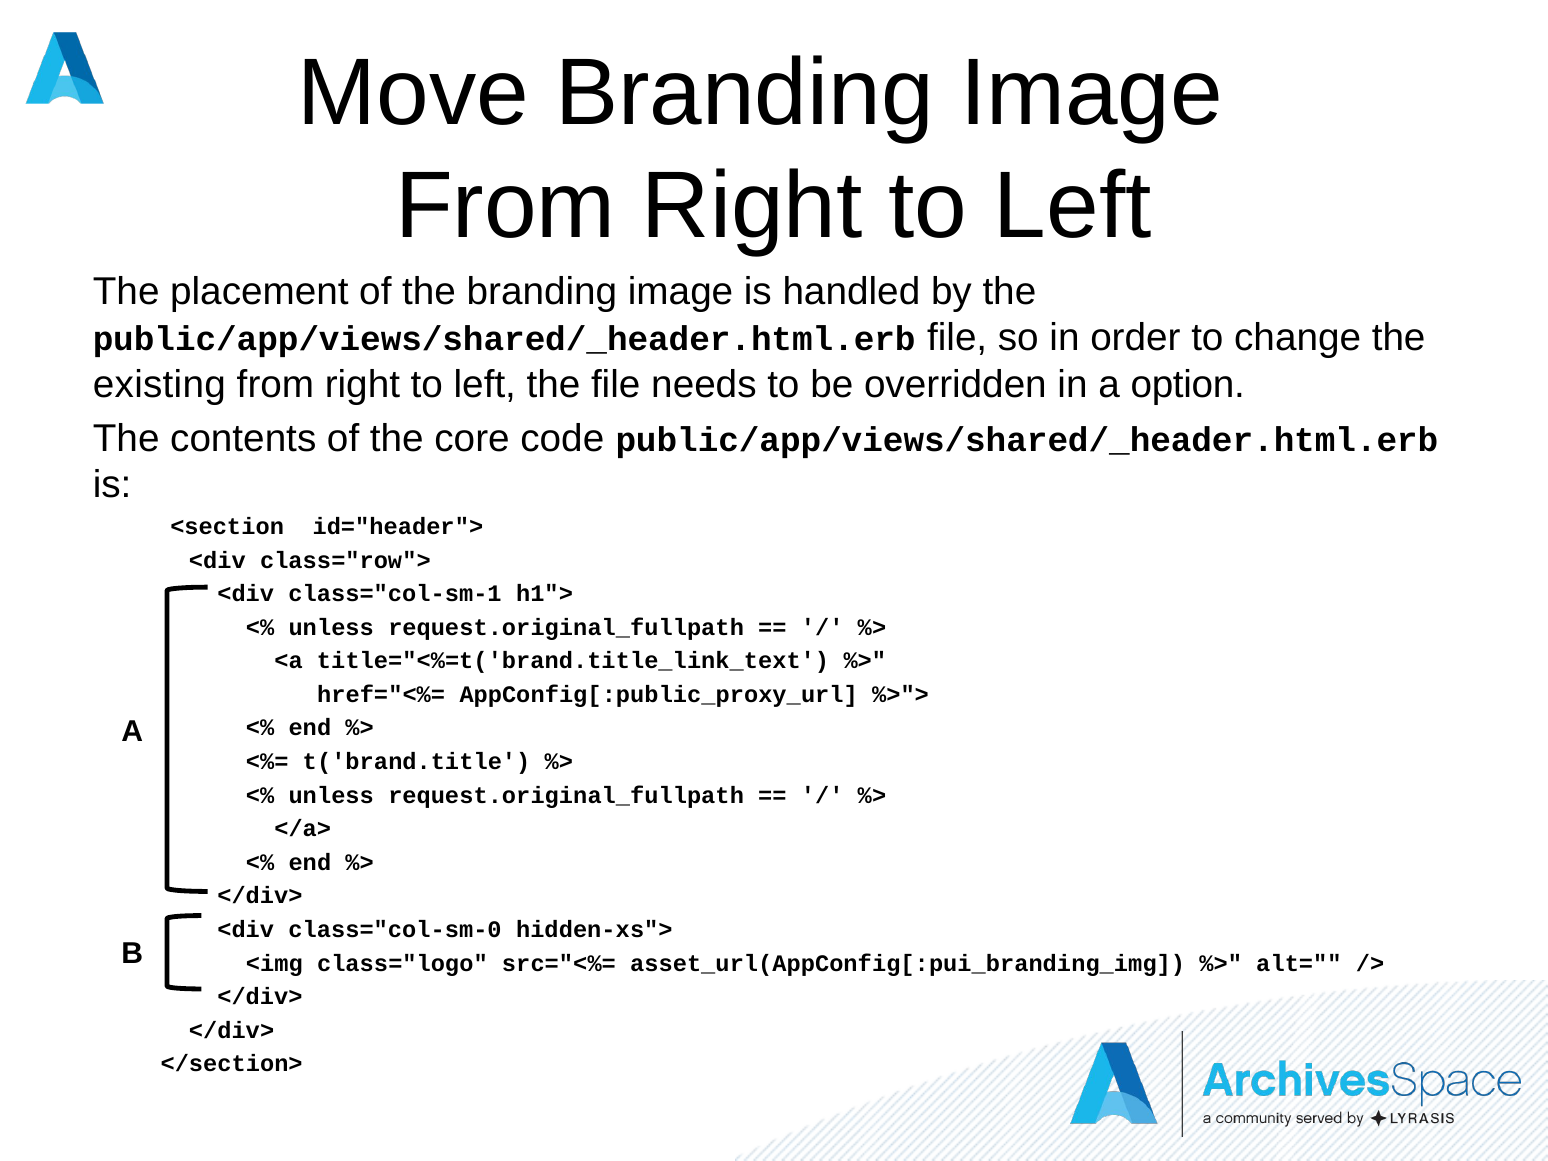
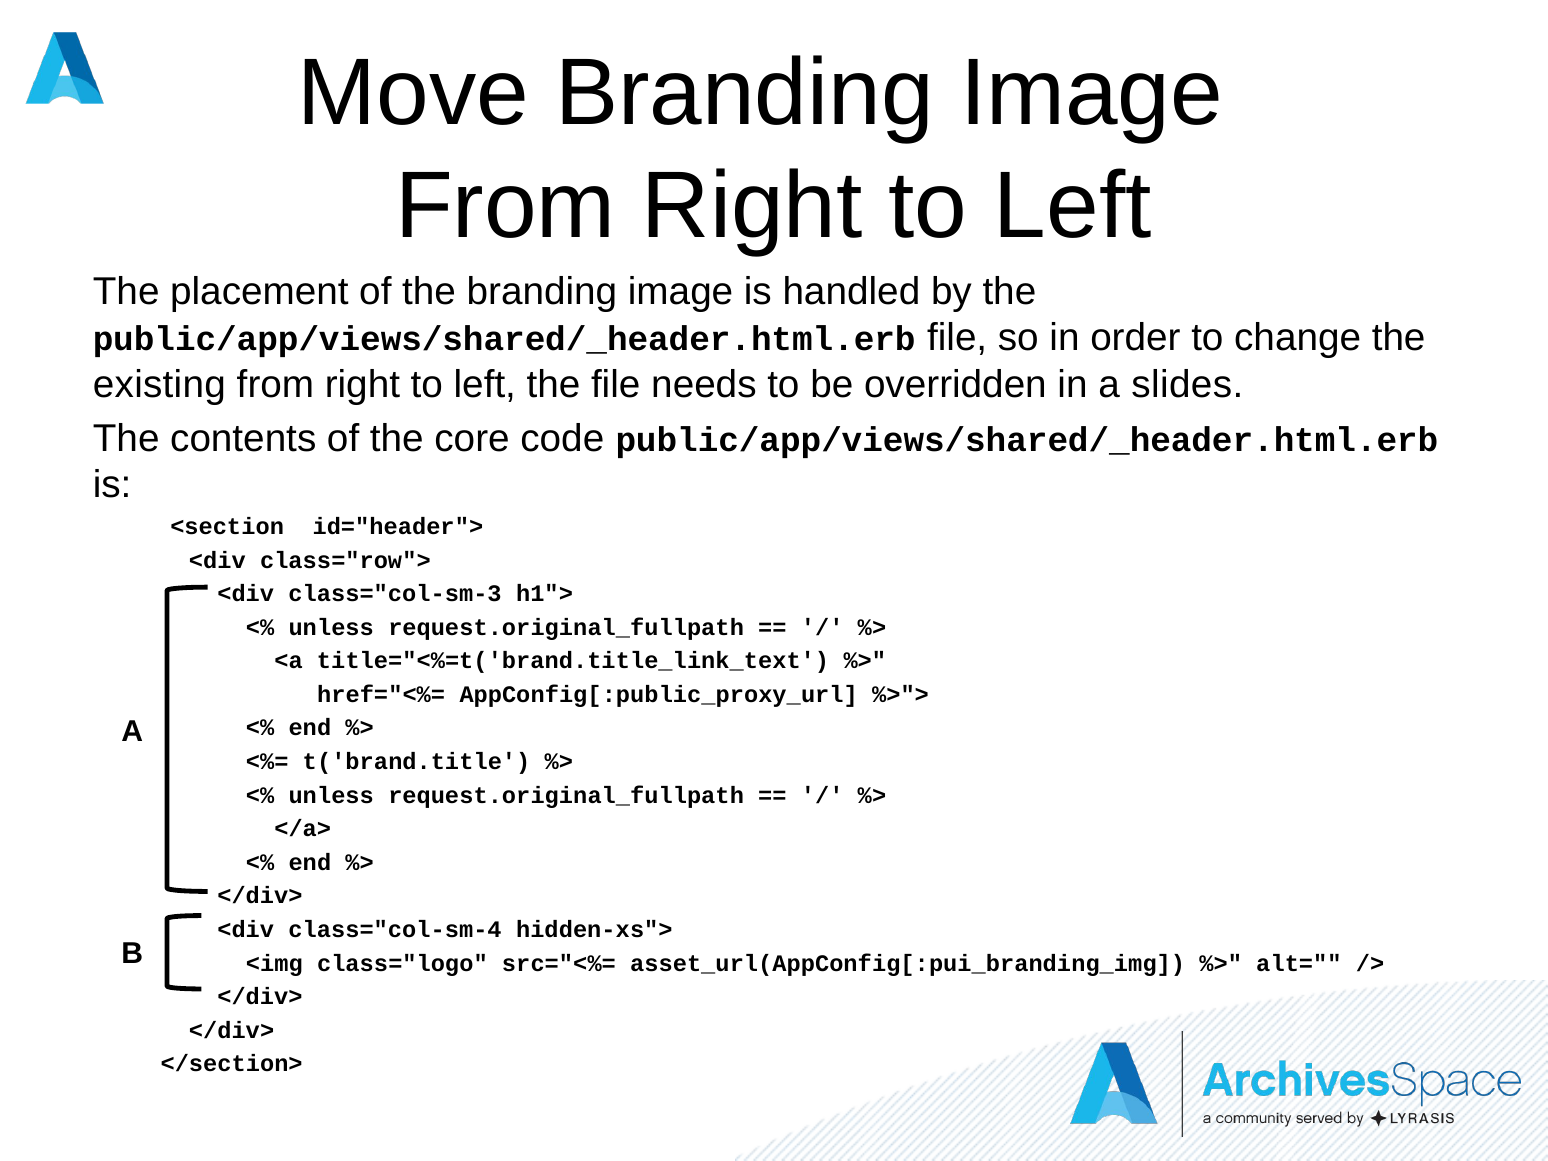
option: option -> slides
class="col-sm-1: class="col-sm-1 -> class="col-sm-3
class="col-sm-0: class="col-sm-0 -> class="col-sm-4
